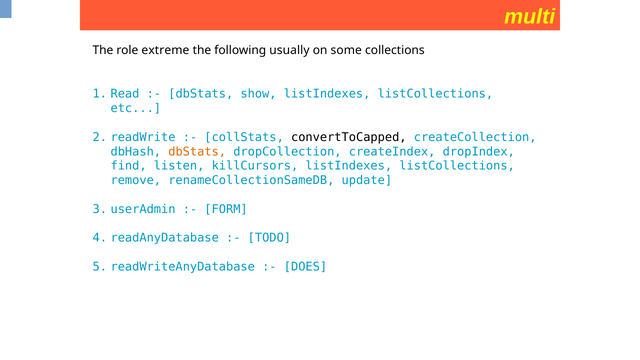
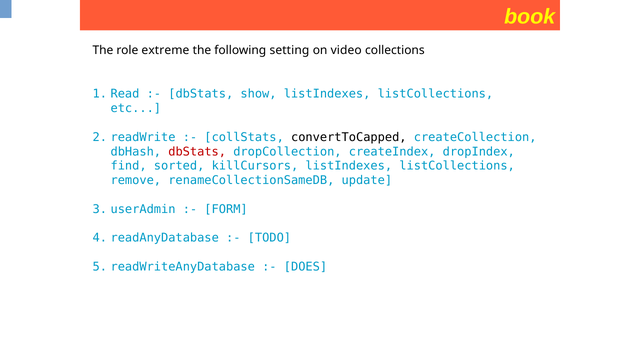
multi: multi -> book
usually: usually -> setting
some: some -> video
dbStats at (197, 152) colour: orange -> red
listen: listen -> sorted
